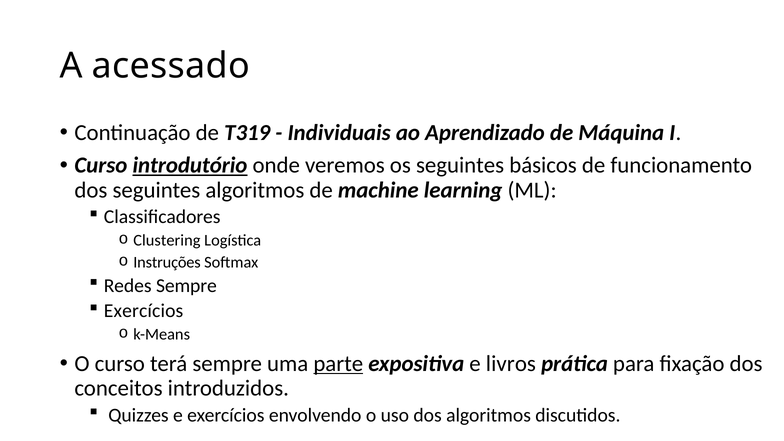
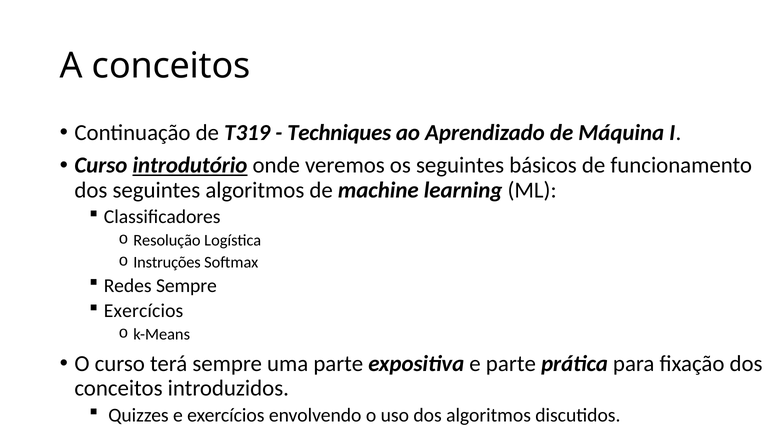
A acessado: acessado -> conceitos
Individuais: Individuais -> Techniques
Clustering: Clustering -> Resolução
parte at (338, 364) underline: present -> none
e livros: livros -> parte
